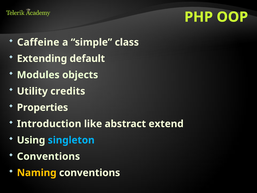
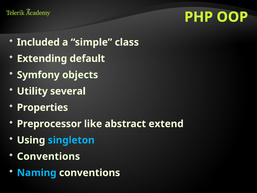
Caffeine: Caffeine -> Included
Modules: Modules -> Symfony
credits: credits -> several
Introduction: Introduction -> Preprocessor
Naming colour: yellow -> light blue
